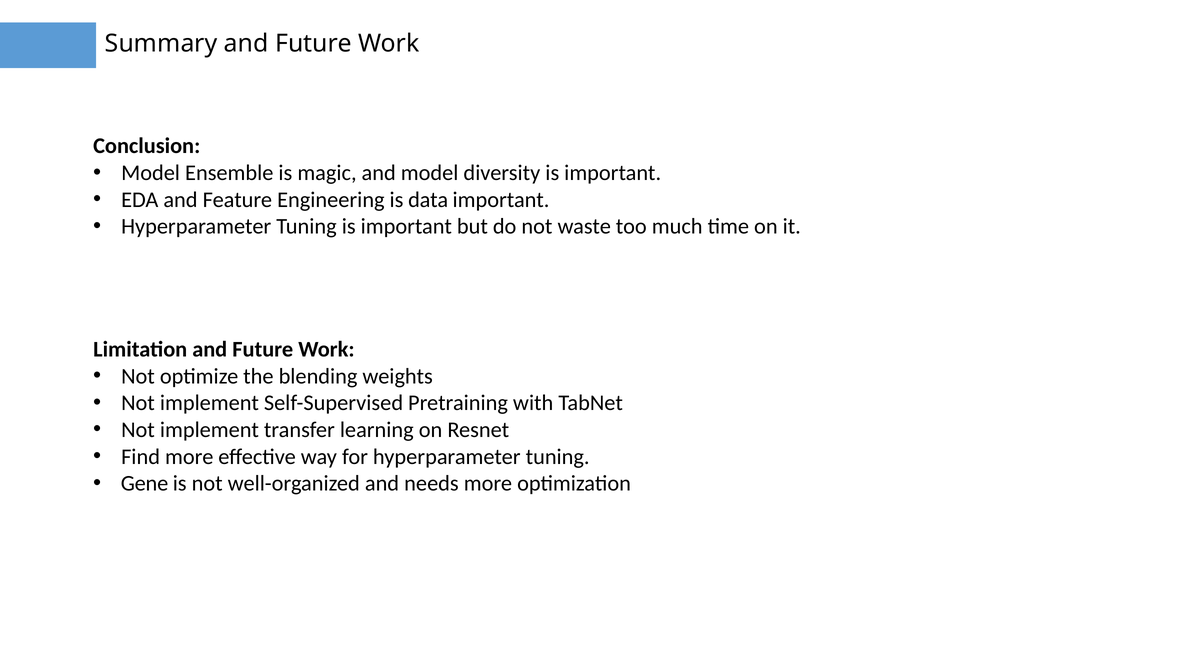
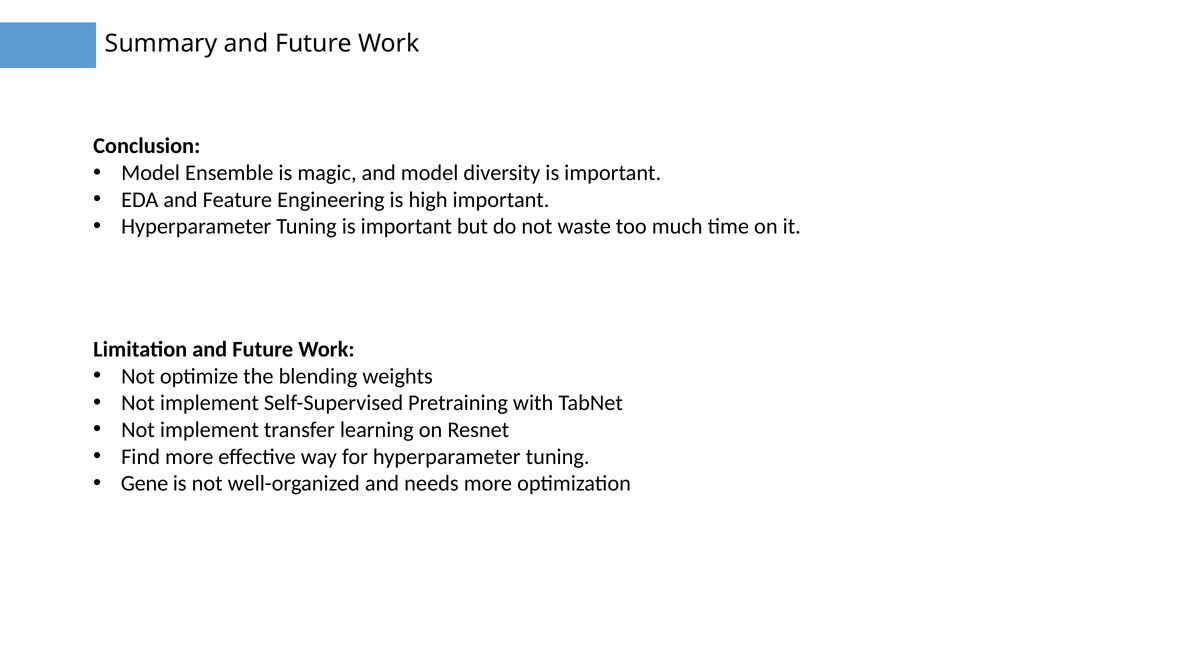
data: data -> high
